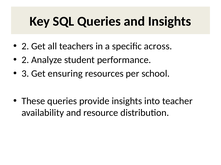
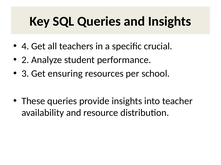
2 at (25, 46): 2 -> 4
across: across -> crucial
